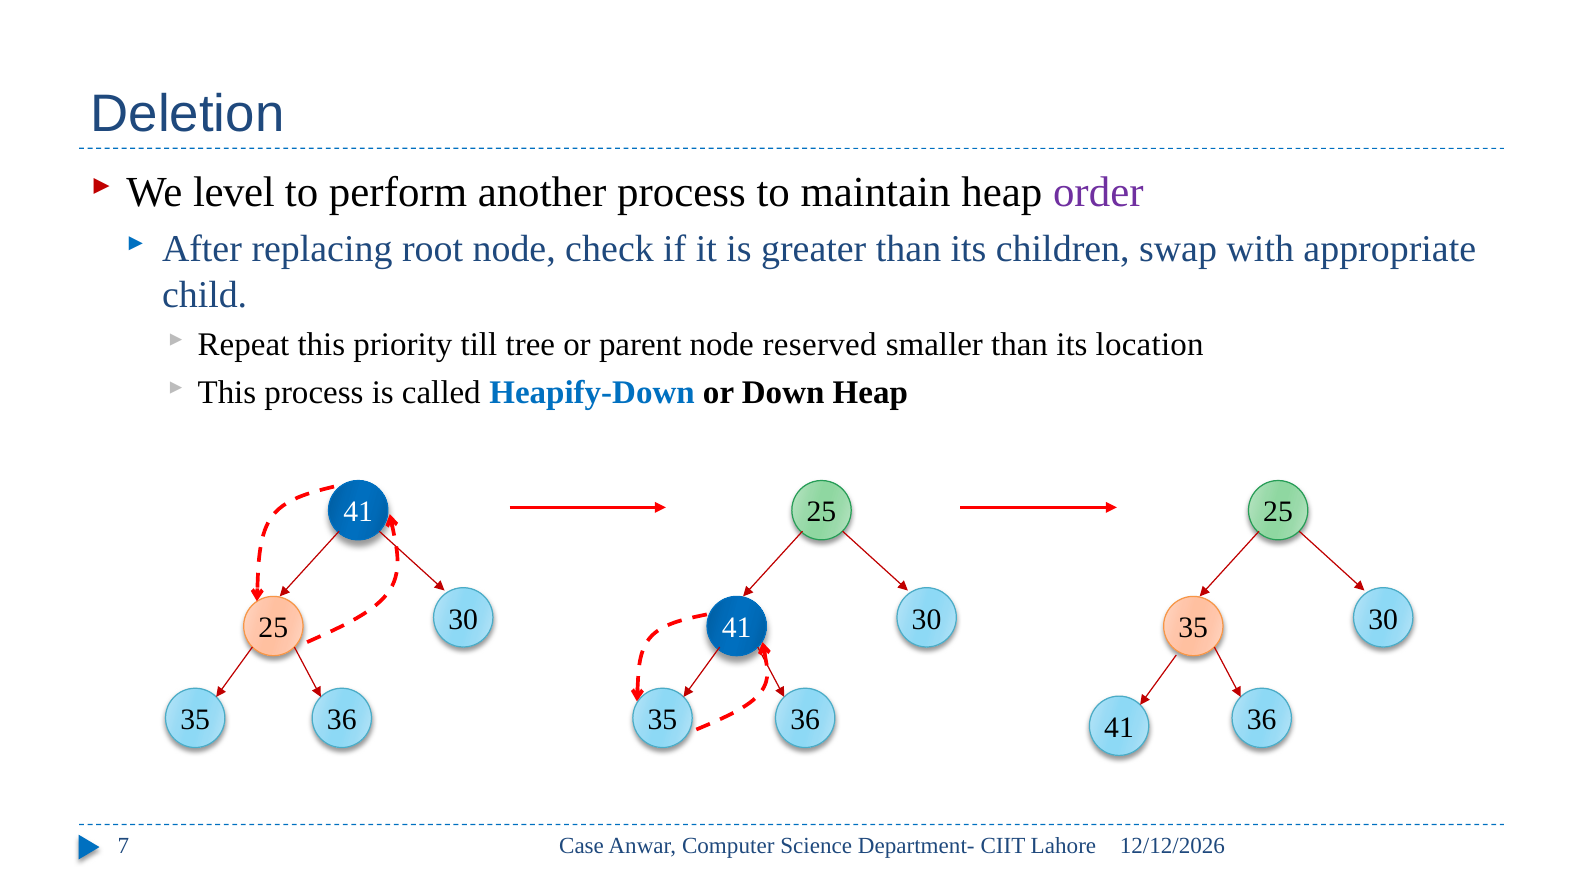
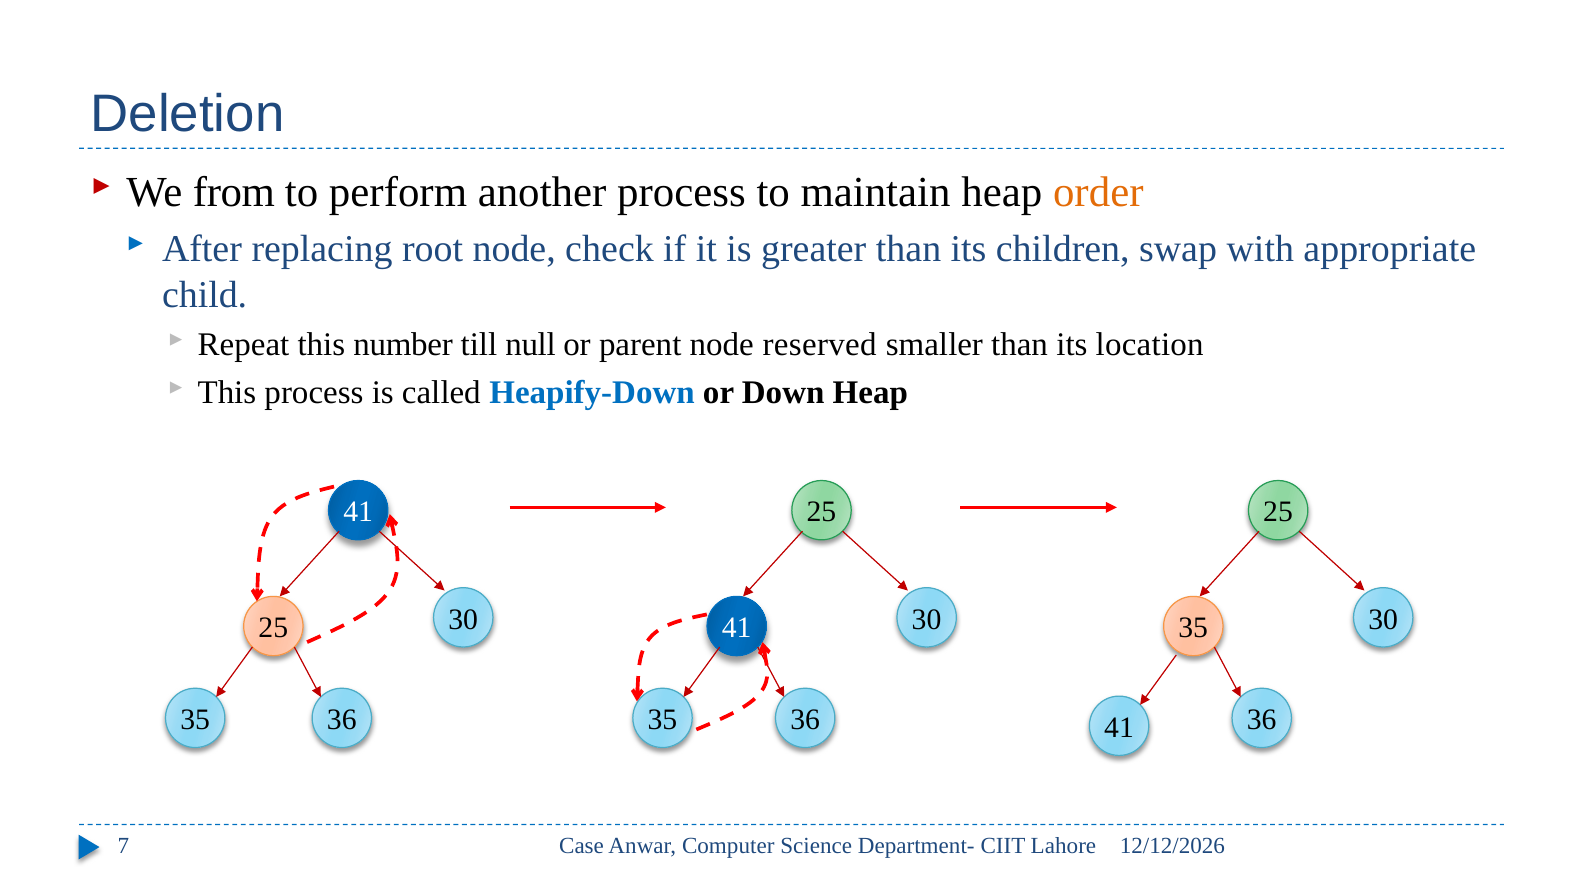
level: level -> from
order colour: purple -> orange
priority: priority -> number
tree: tree -> null
